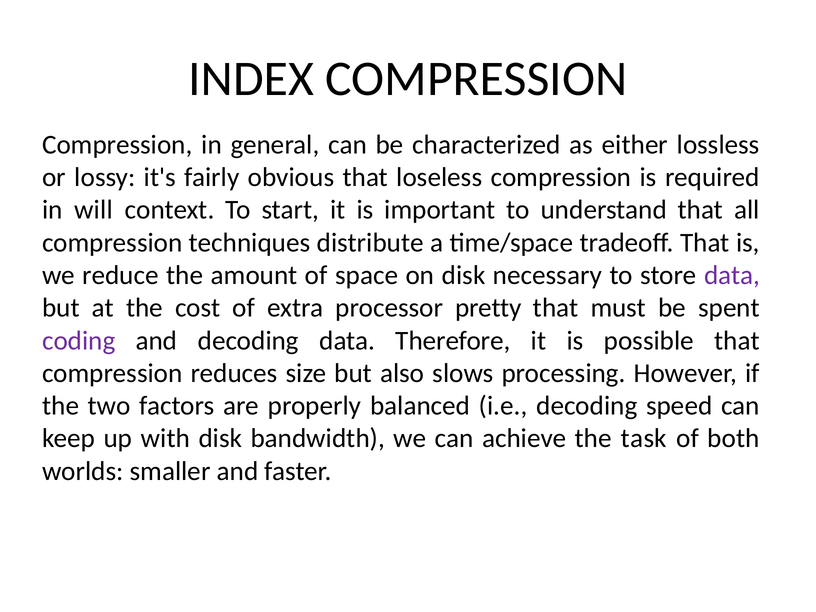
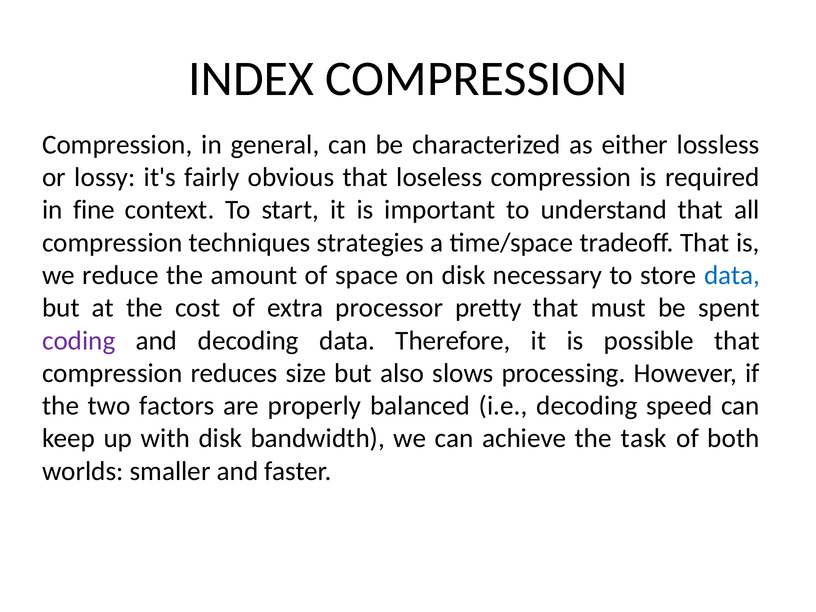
will: will -> fine
distribute: distribute -> strategies
data at (732, 275) colour: purple -> blue
